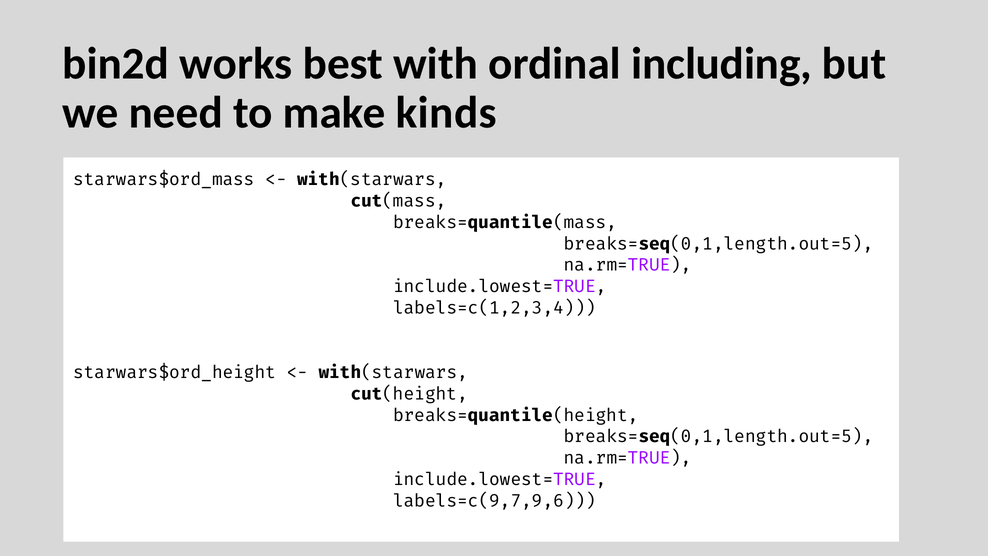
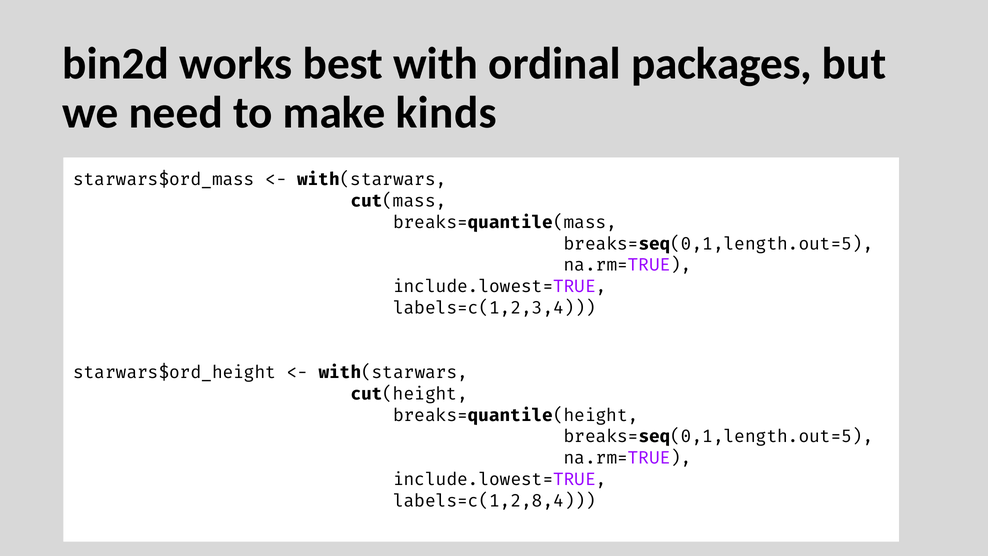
including: including -> packages
labels=c(9,7,9,6: labels=c(9,7,9,6 -> labels=c(1,2,8,4
